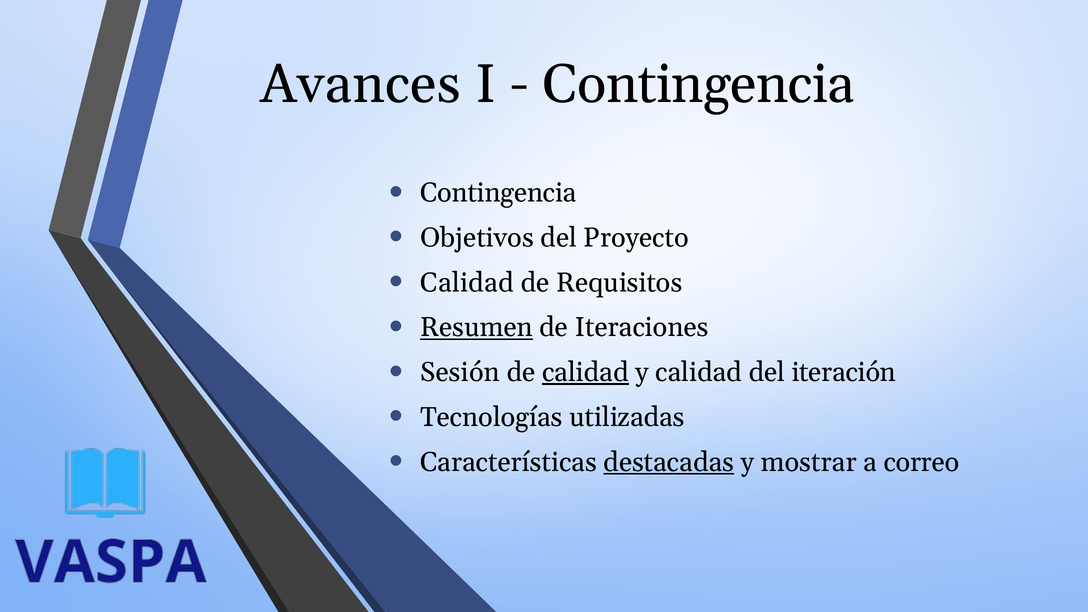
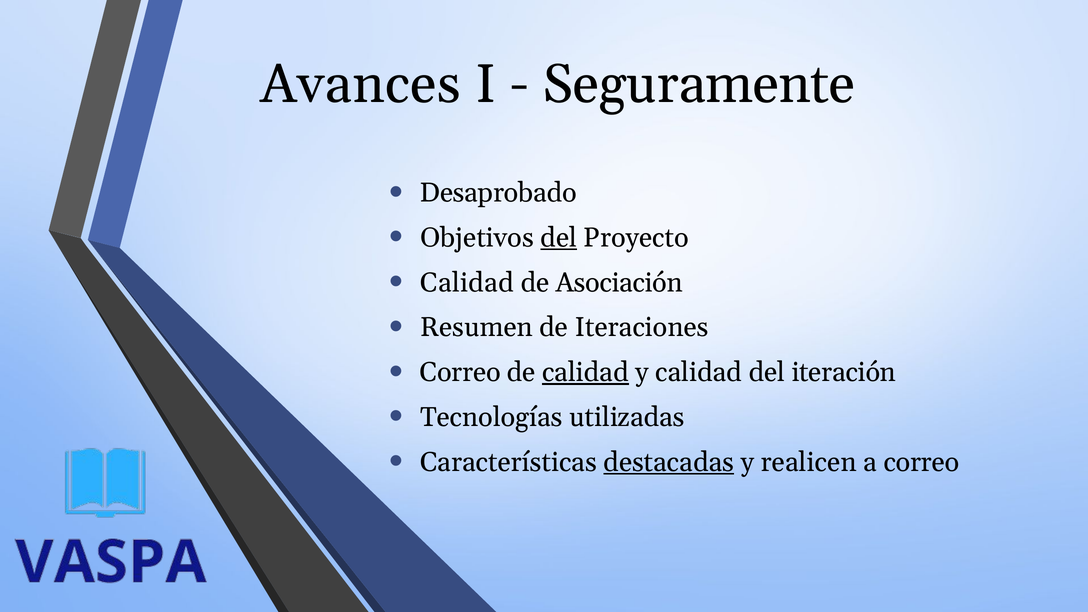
Contingencia at (699, 84): Contingencia -> Seguramente
Contingencia at (498, 193): Contingencia -> Desaprobado
del at (559, 238) underline: none -> present
Requisitos: Requisitos -> Asociación
Resumen underline: present -> none
Sesión at (460, 372): Sesión -> Correo
mostrar: mostrar -> realicen
